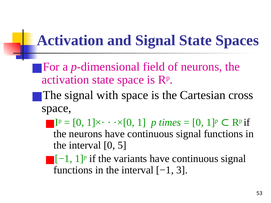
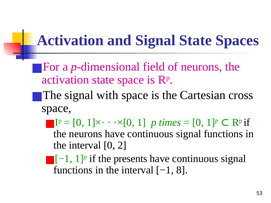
5: 5 -> 2
variants: variants -> presents
3: 3 -> 8
